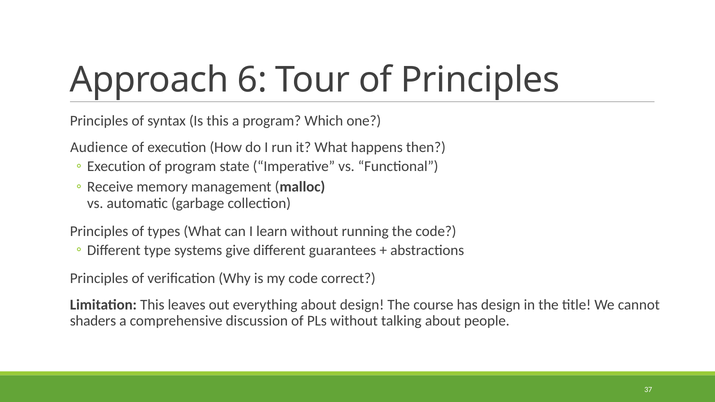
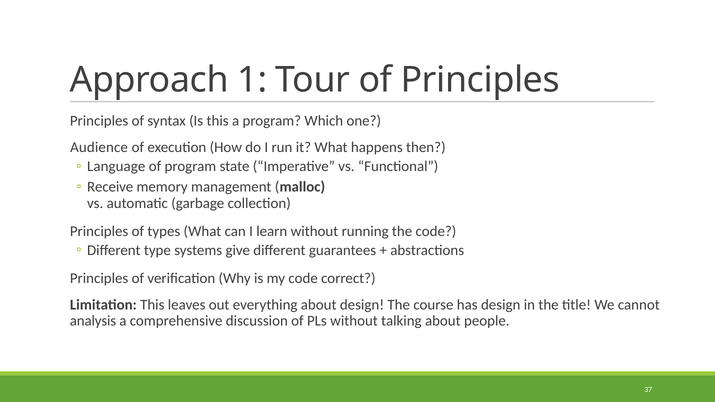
6: 6 -> 1
Execution at (116, 166): Execution -> Language
shaders: shaders -> analysis
